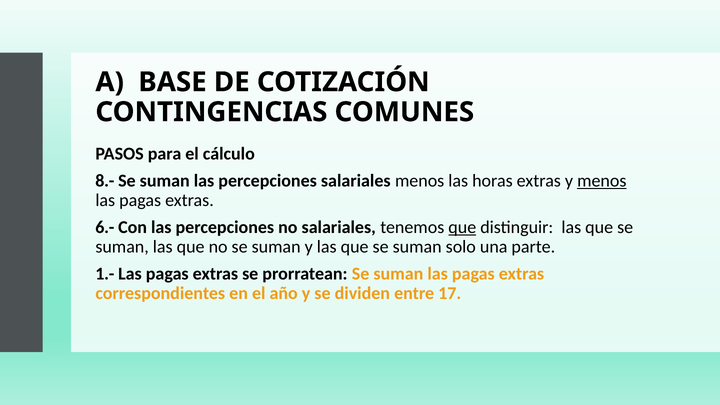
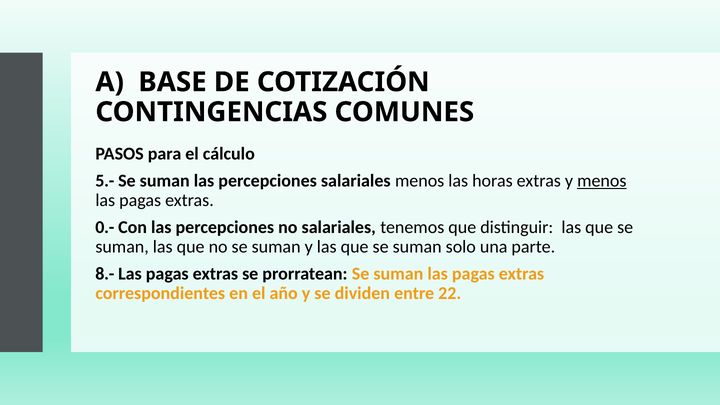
8.-: 8.- -> 5.-
6.-: 6.- -> 0.-
que at (462, 227) underline: present -> none
1.-: 1.- -> 8.-
17: 17 -> 22
